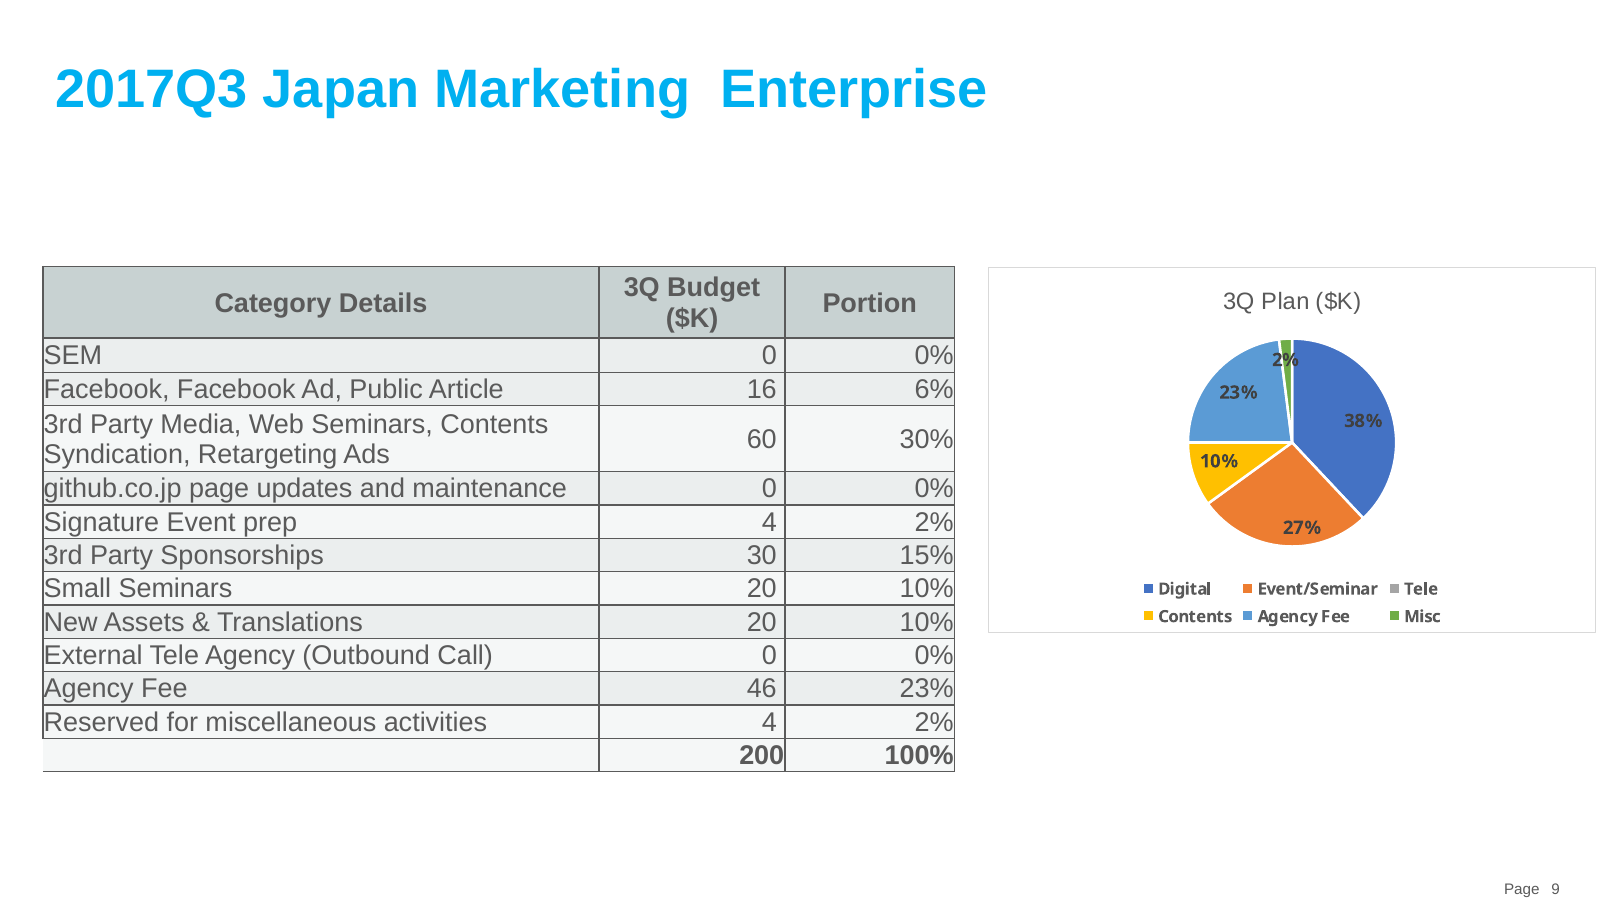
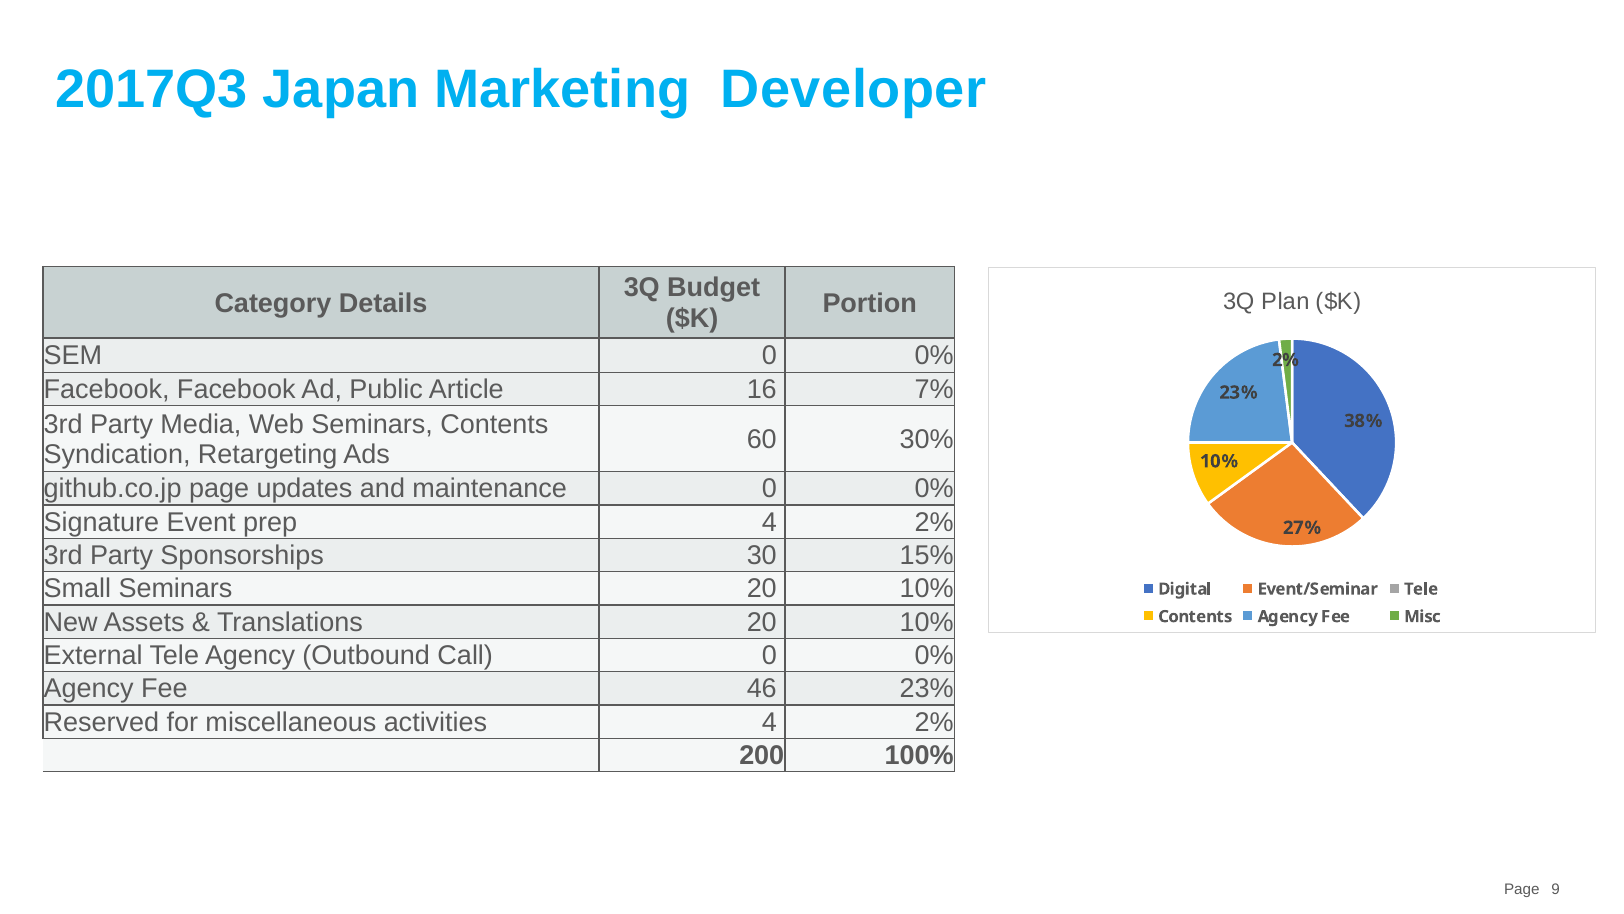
Enterprise: Enterprise -> Developer
6%: 6% -> 7%
